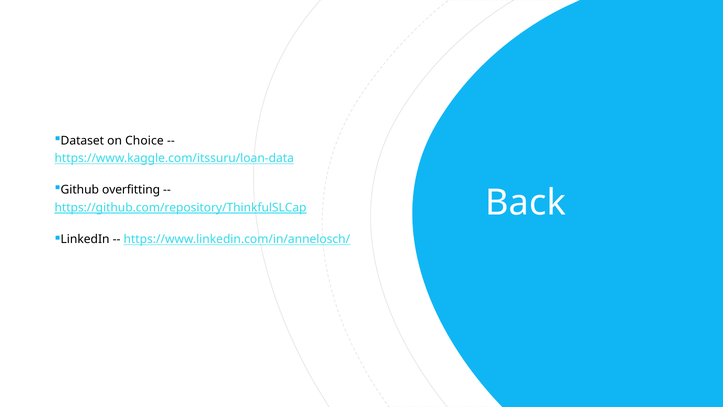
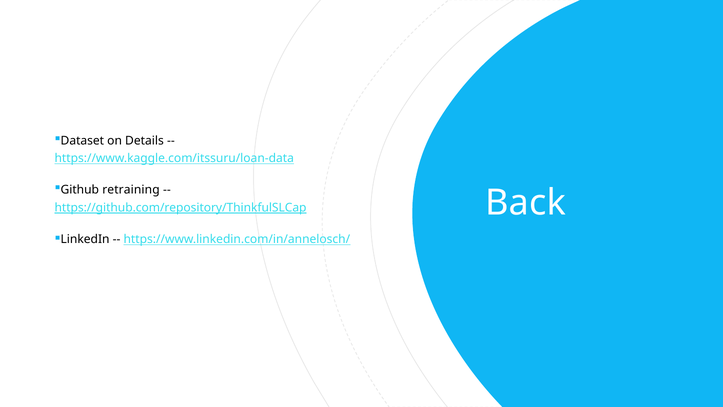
Choice: Choice -> Details
overfitting: overfitting -> retraining
